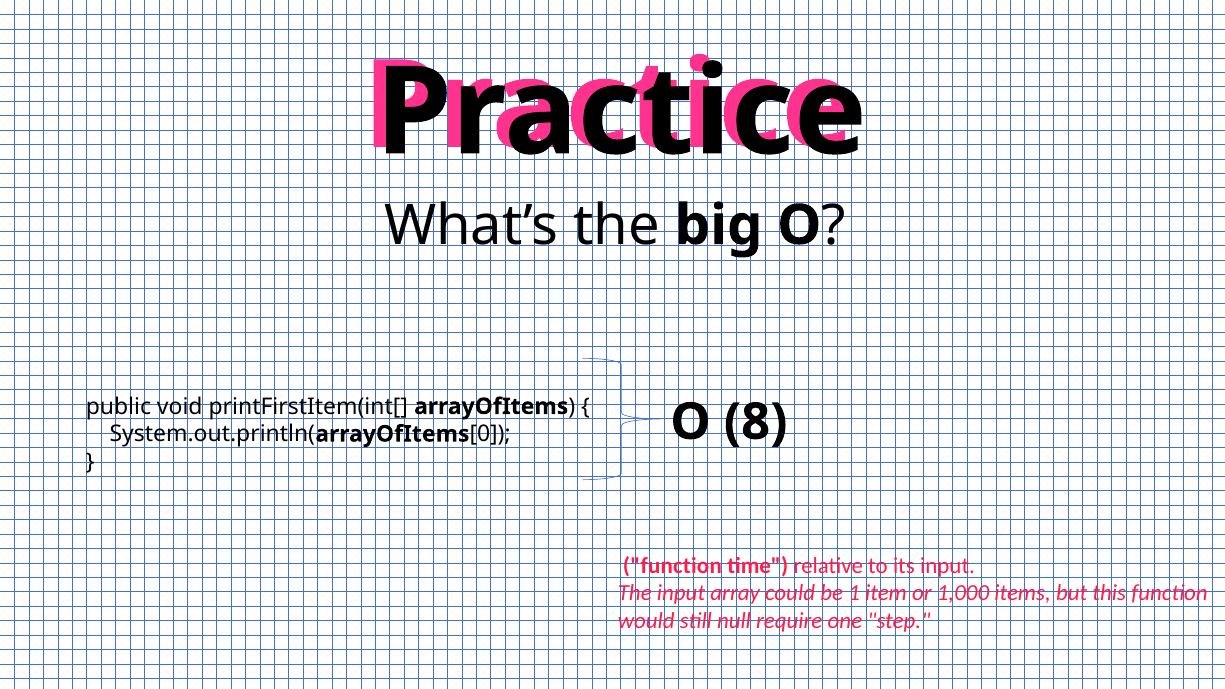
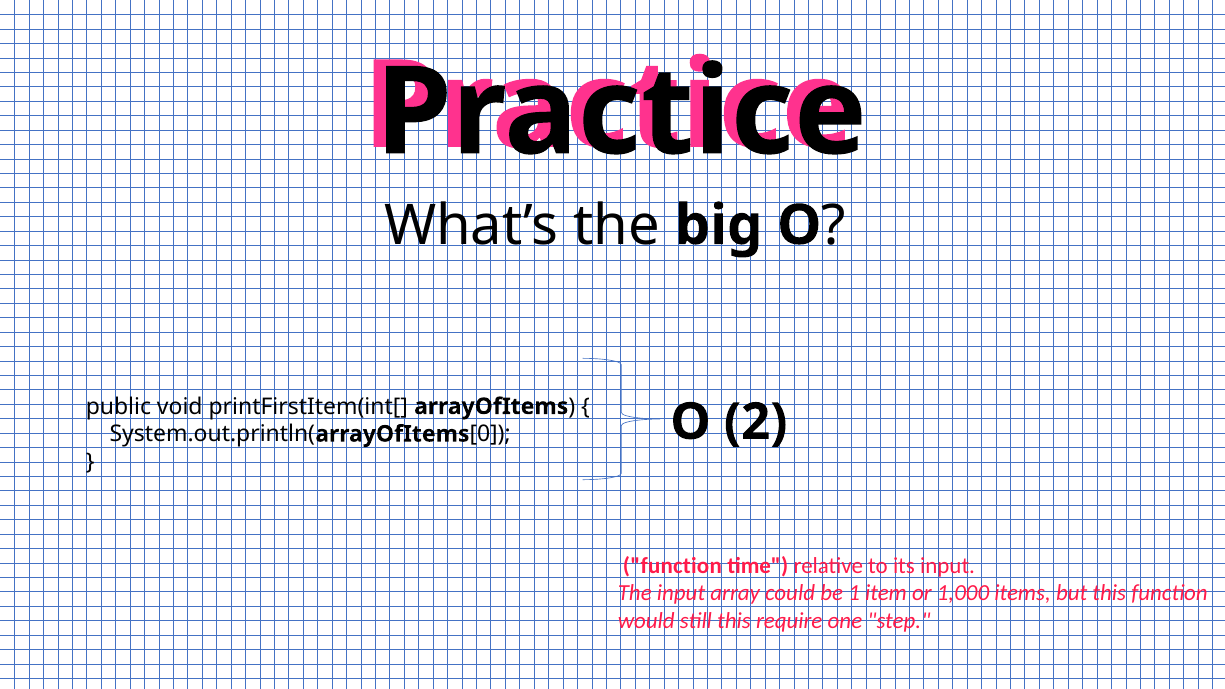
8: 8 -> 2
still null: null -> this
